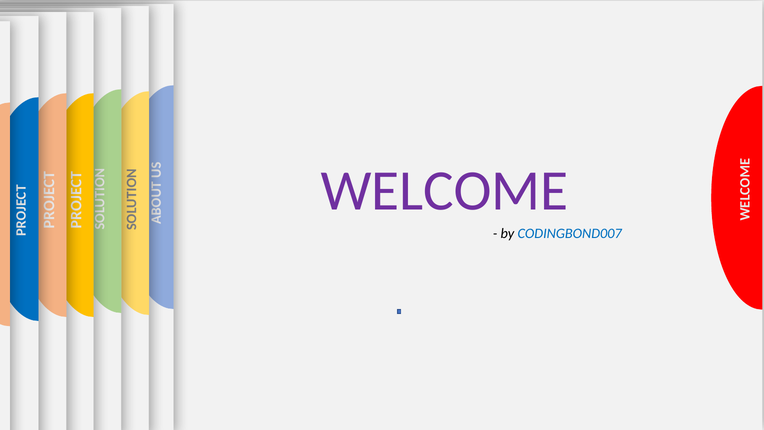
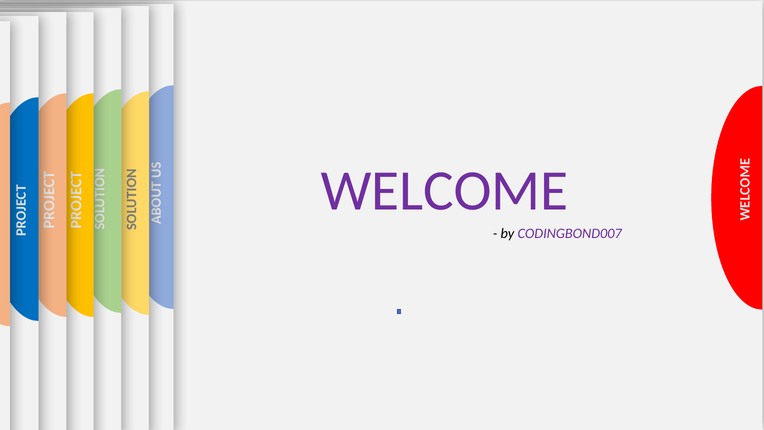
CODINGBOND007 colour: blue -> purple
